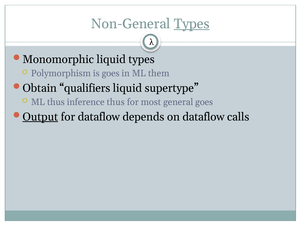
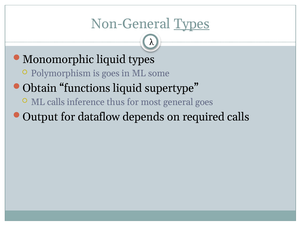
them: them -> some
qualifiers: qualifiers -> functions
ML thus: thus -> calls
Output underline: present -> none
on dataflow: dataflow -> required
